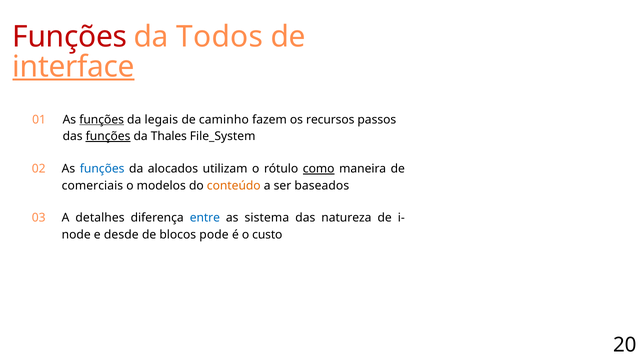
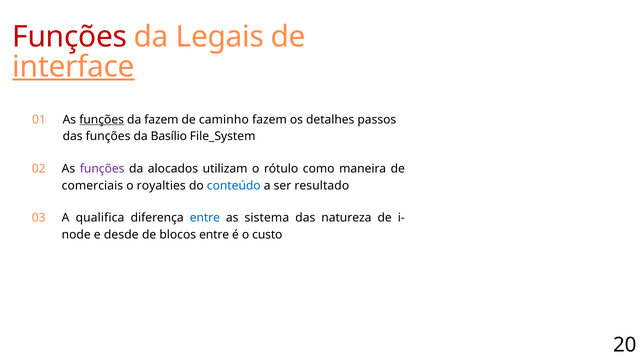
Todos: Todos -> Legais
da legais: legais -> fazem
recursos: recursos -> detalhes
funções at (108, 136) underline: present -> none
Thales: Thales -> Basílio
funções at (102, 169) colour: blue -> purple
como underline: present -> none
modelos: modelos -> royalties
conteúdo colour: orange -> blue
baseados: baseados -> resultado
detalhes: detalhes -> qualifica
blocos pode: pode -> entre
